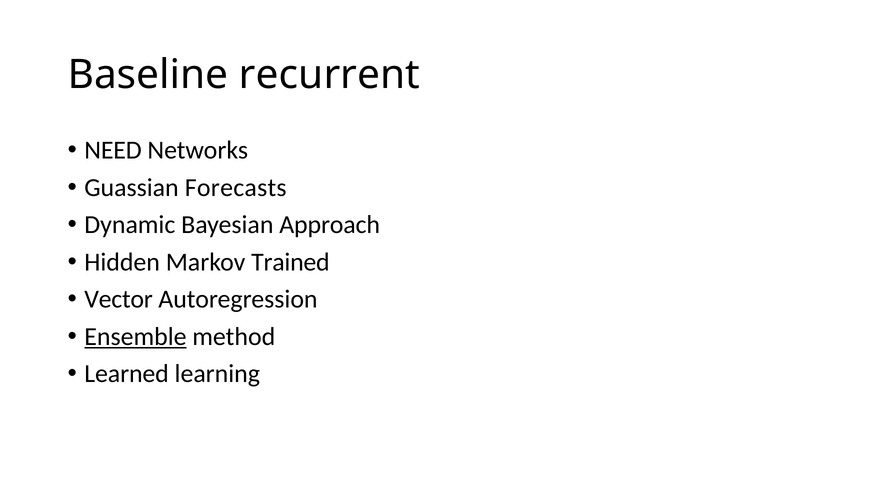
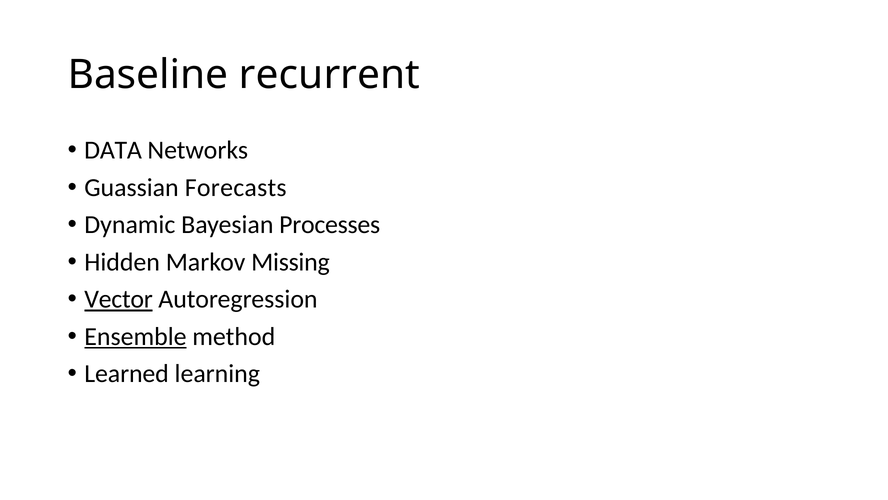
NEED: NEED -> DATA
Approach: Approach -> Processes
Trained: Trained -> Missing
Vector underline: none -> present
